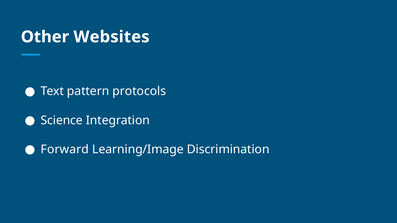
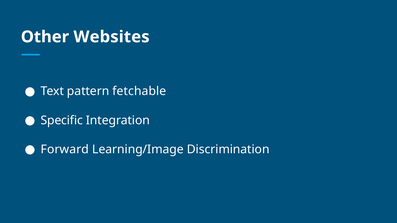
protocols: protocols -> fetchable
Science: Science -> Specific
